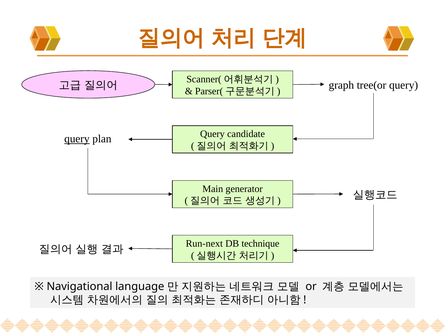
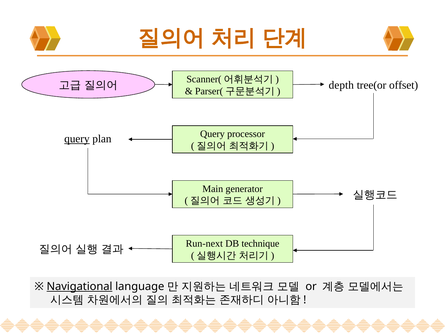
graph: graph -> depth
tree(or query: query -> offset
candidate: candidate -> processor
Navigational underline: none -> present
